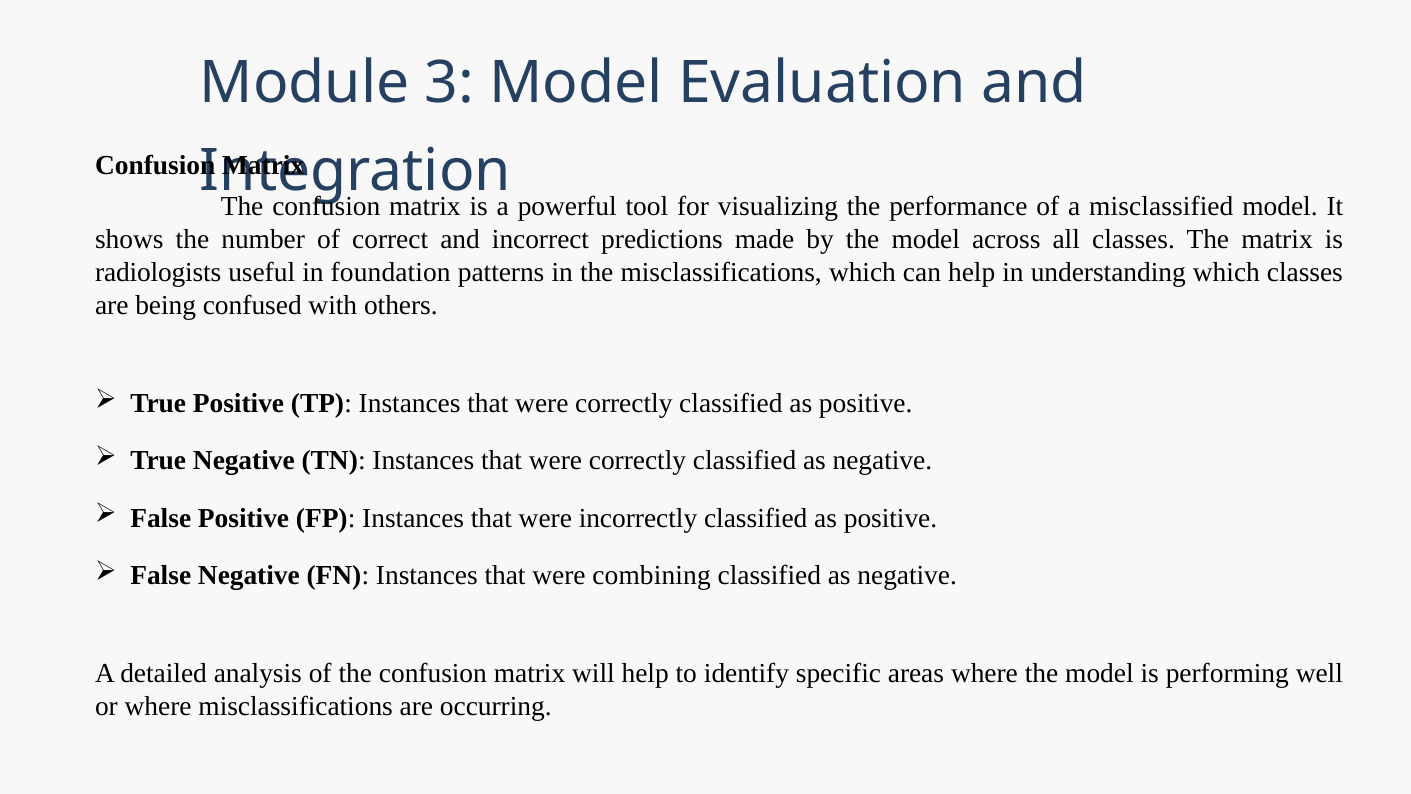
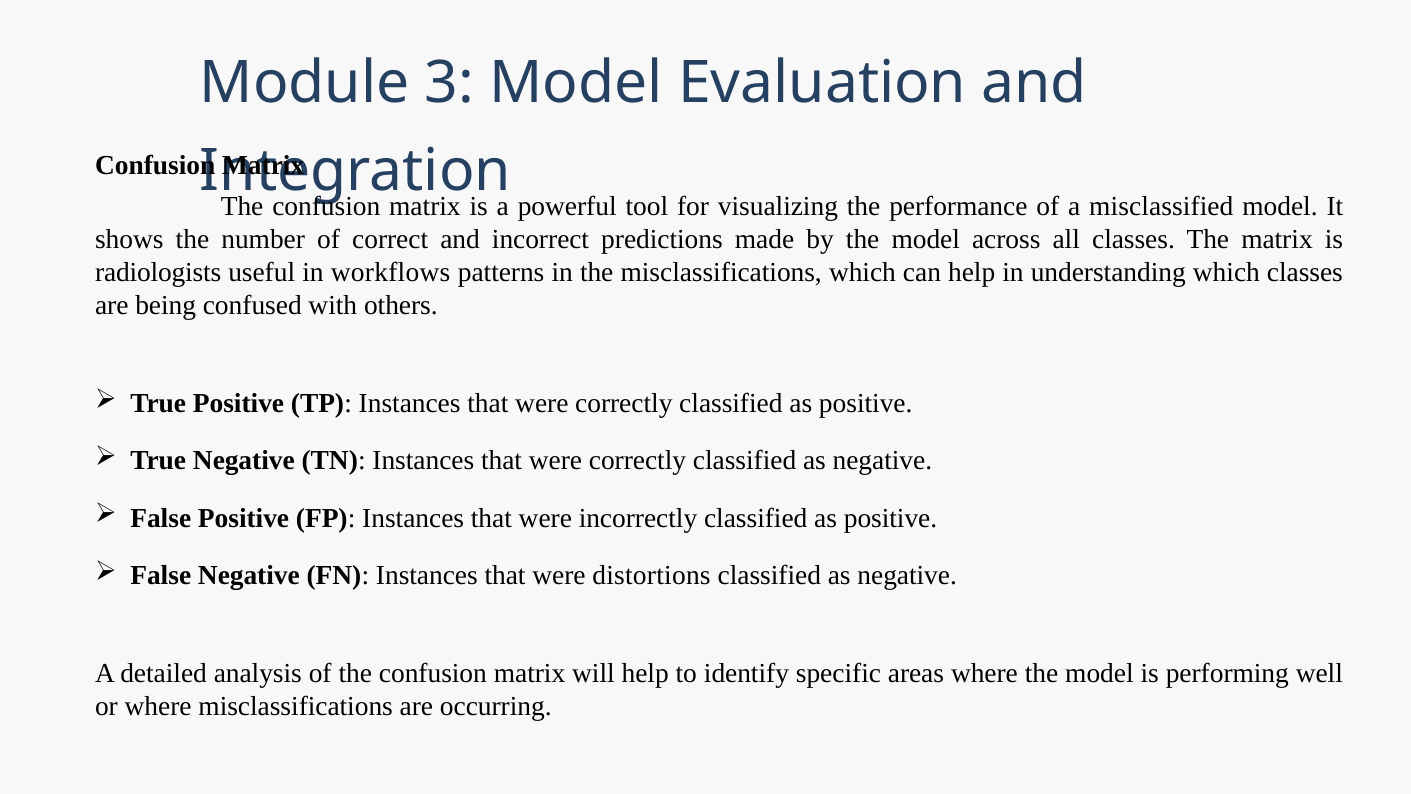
foundation: foundation -> workflows
combining: combining -> distortions
